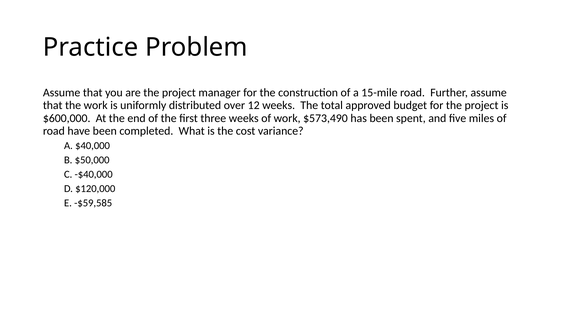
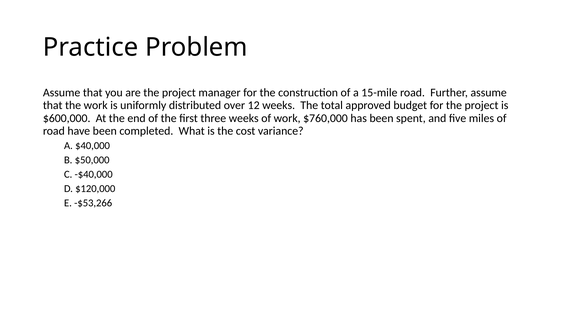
$573,490: $573,490 -> $760,000
-$59,585: -$59,585 -> -$53,266
